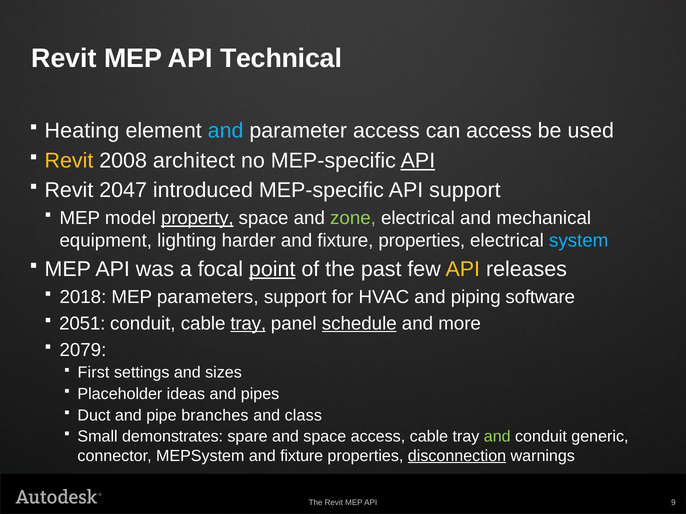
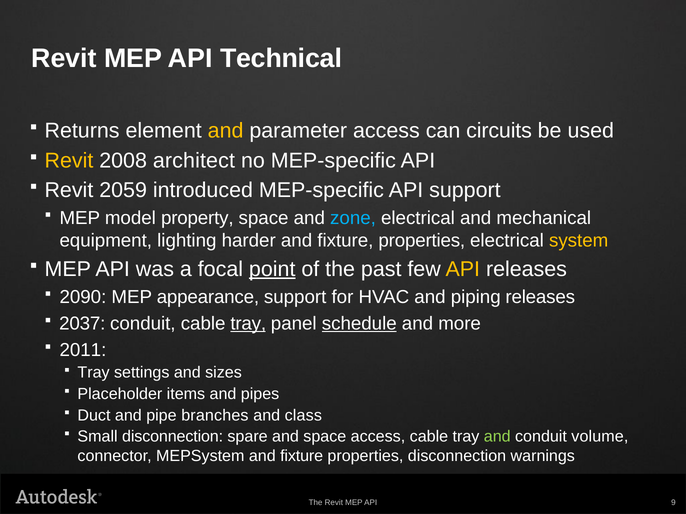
Heating: Heating -> Returns
and at (226, 131) colour: light blue -> yellow
can access: access -> circuits
API at (418, 161) underline: present -> none
2047: 2047 -> 2059
property underline: present -> none
zone colour: light green -> light blue
system colour: light blue -> yellow
2018: 2018 -> 2090
parameters: parameters -> appearance
piping software: software -> releases
2051: 2051 -> 2037
2079: 2079 -> 2011
First at (93, 373): First -> Tray
ideas: ideas -> items
Small demonstrates: demonstrates -> disconnection
generic: generic -> volume
disconnection at (457, 456) underline: present -> none
